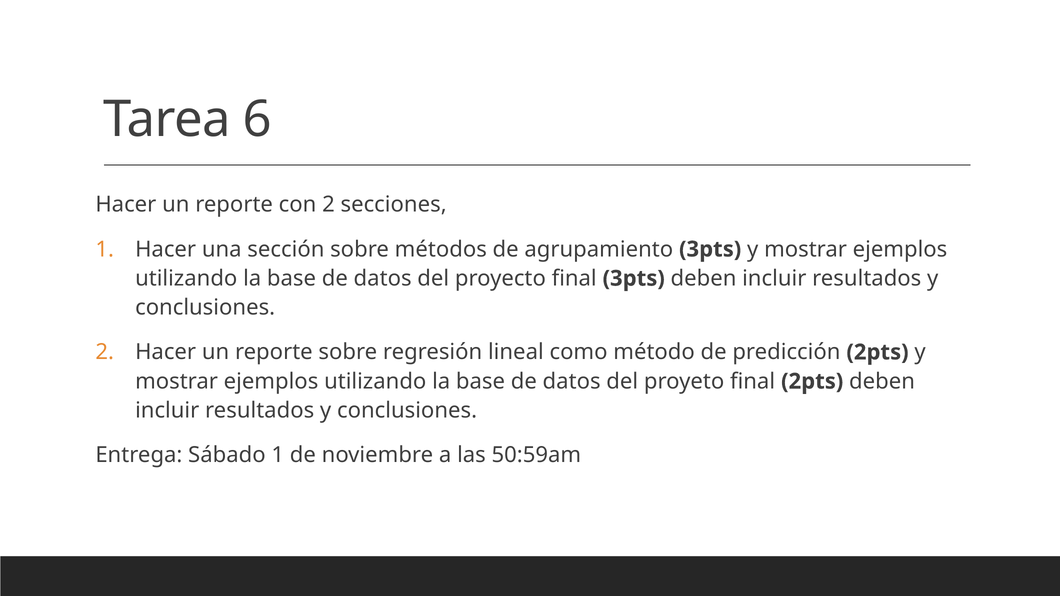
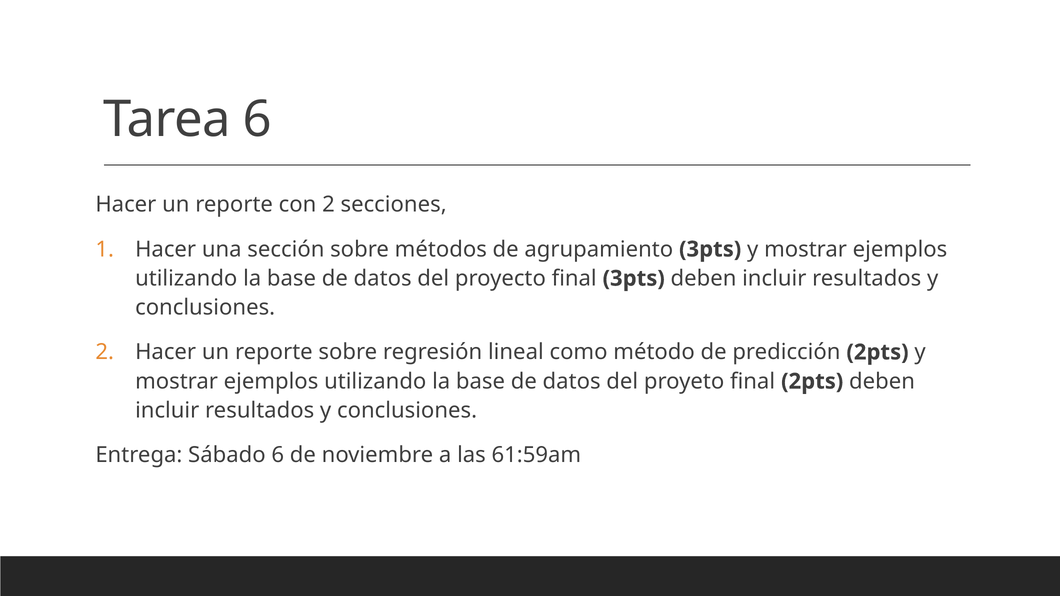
Sábado 1: 1 -> 6
50:59am: 50:59am -> 61:59am
